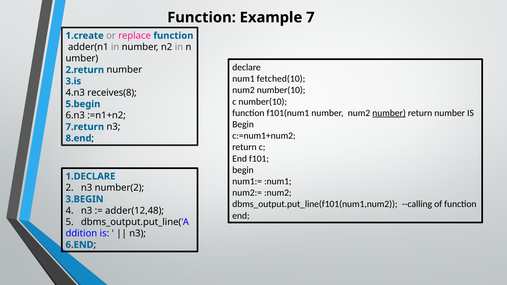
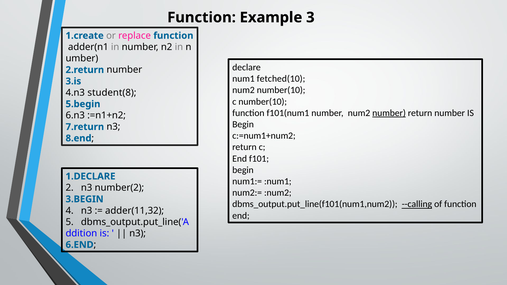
7: 7 -> 3
receives(8: receives(8 -> student(8
--calling underline: none -> present
adder(12,48: adder(12,48 -> adder(11,32
